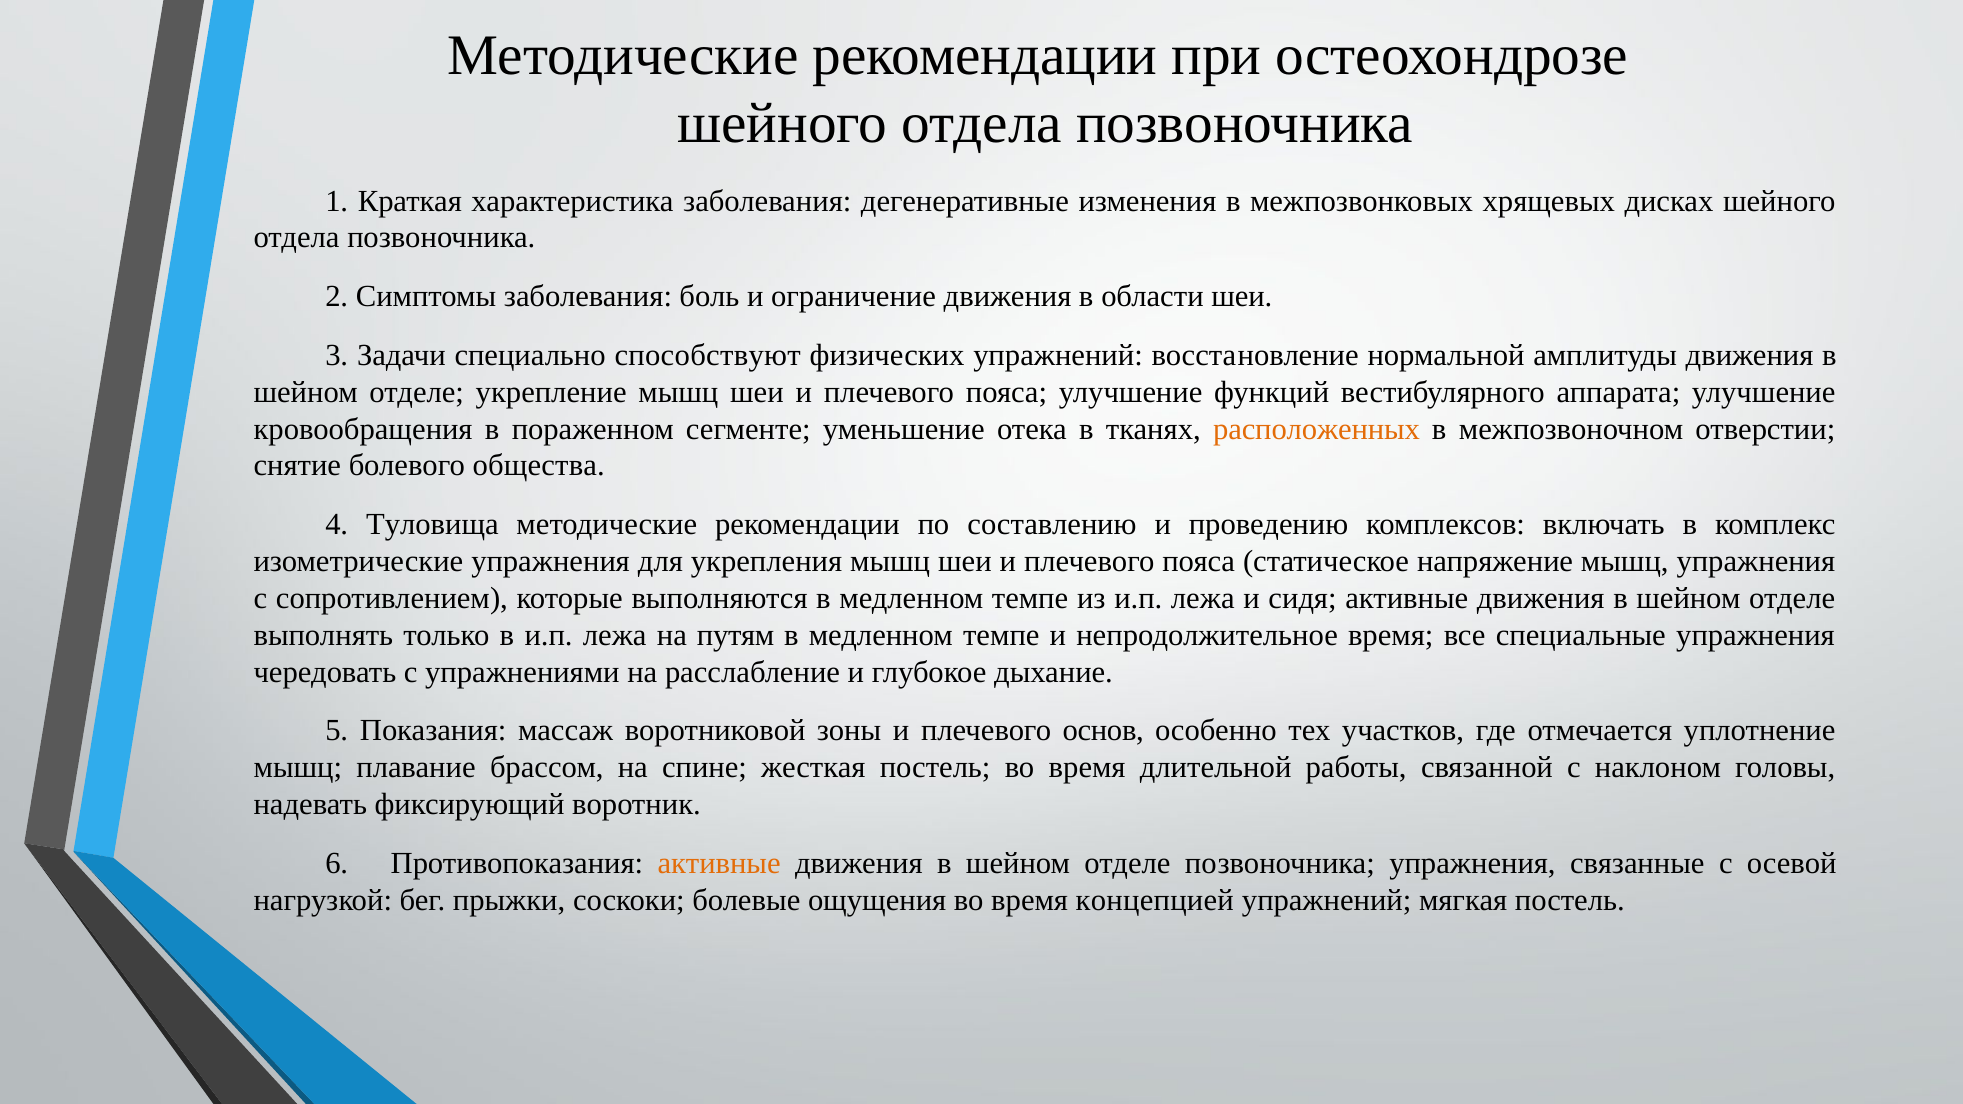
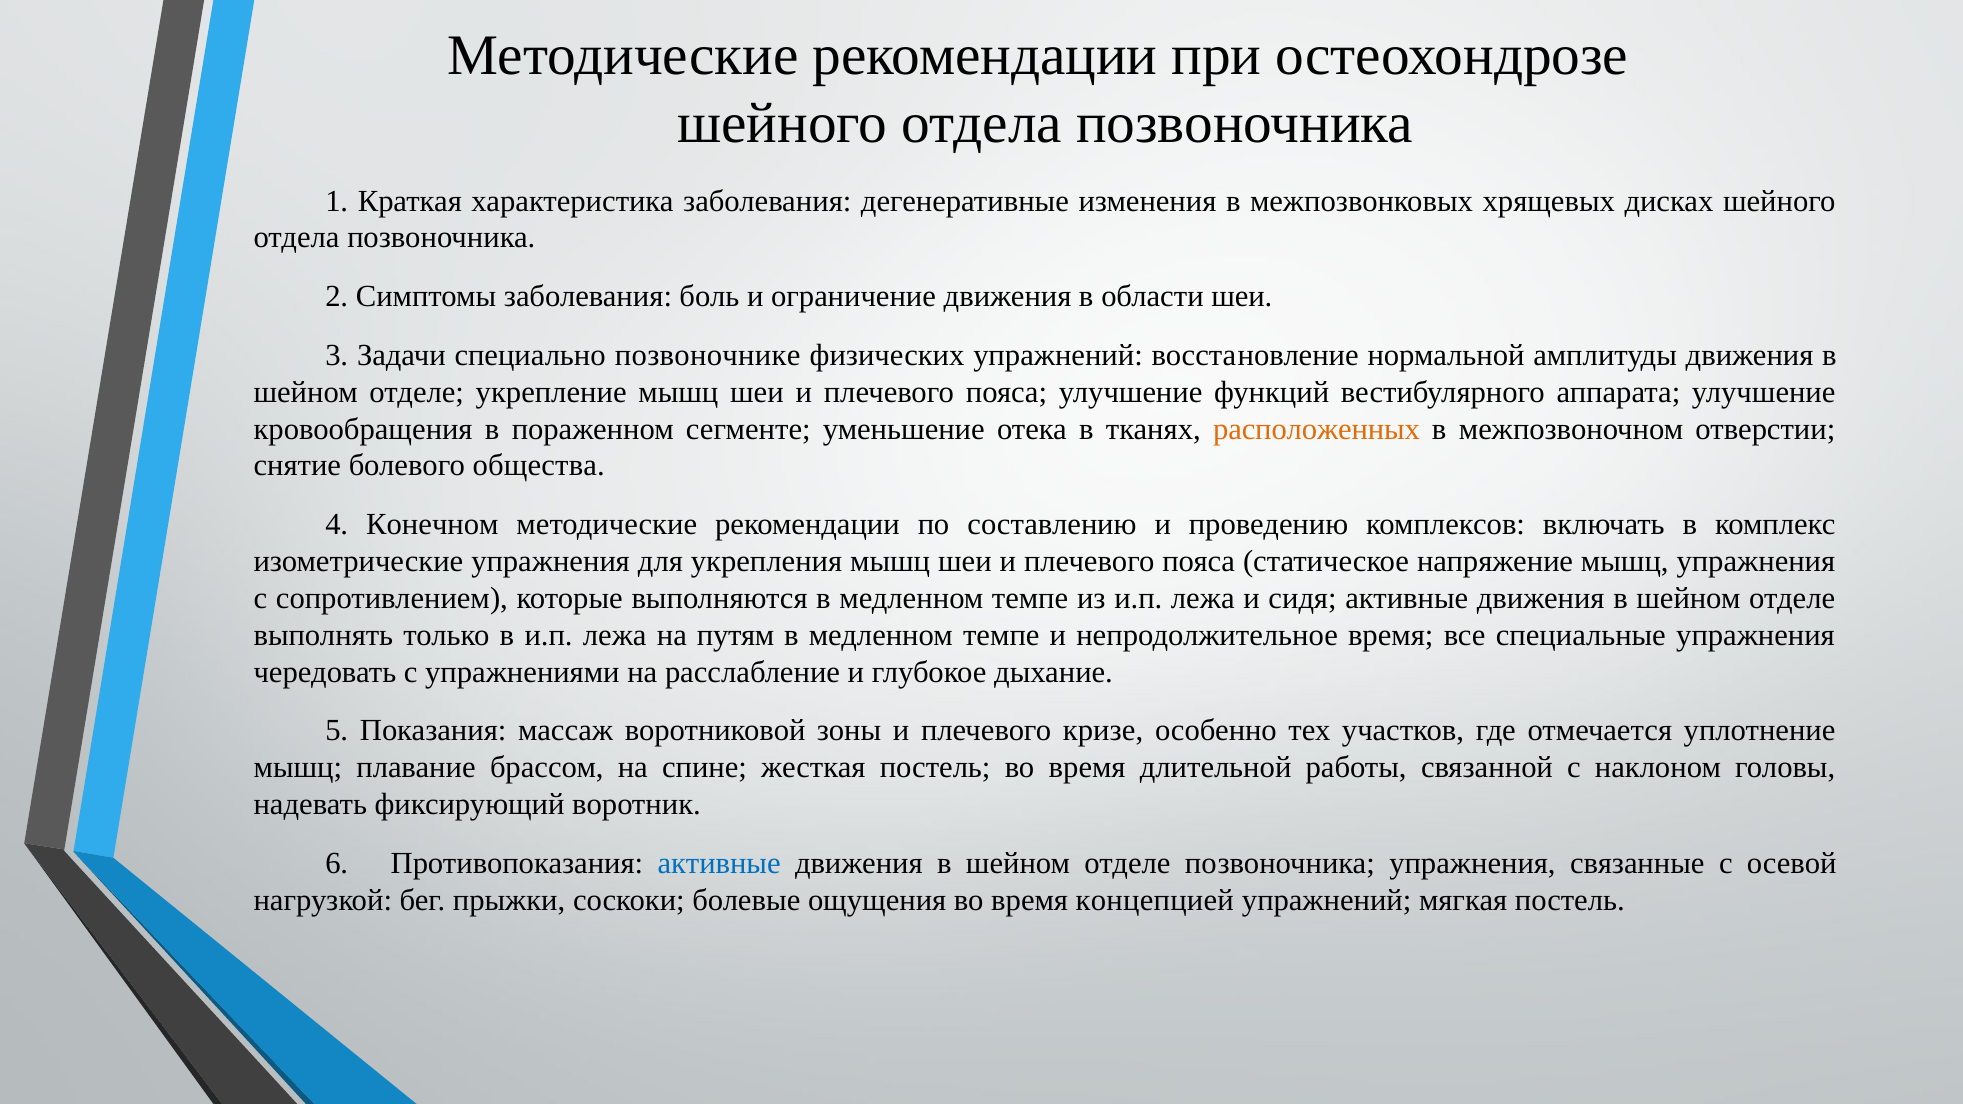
способствуют: способствуют -> позвоночнике
Туловища: Туловища -> Конечном
основ: основ -> кризе
активные at (719, 863) colour: orange -> blue
